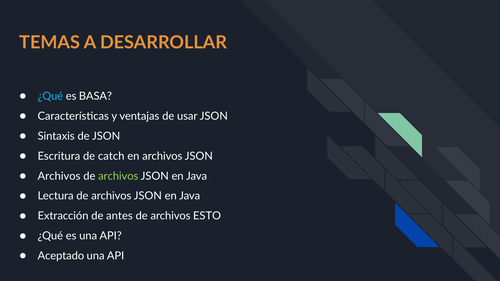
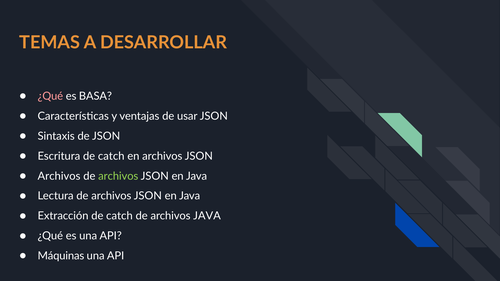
¿Qué at (50, 96) colour: light blue -> pink
Extracción de antes: antes -> catch
archivos ESTO: ESTO -> JAVA
Aceptado: Aceptado -> Máquinas
